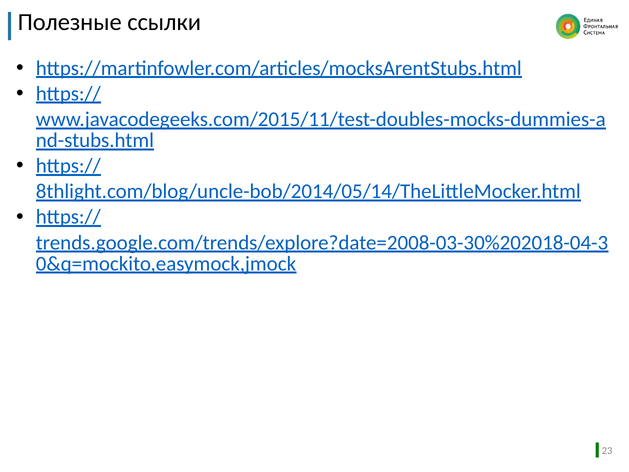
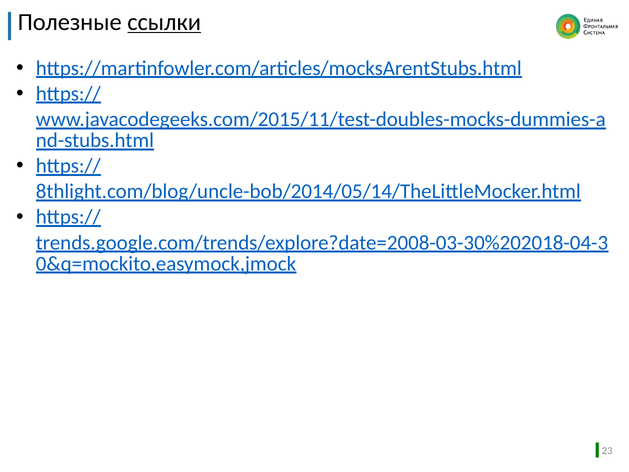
ссылки underline: none -> present
